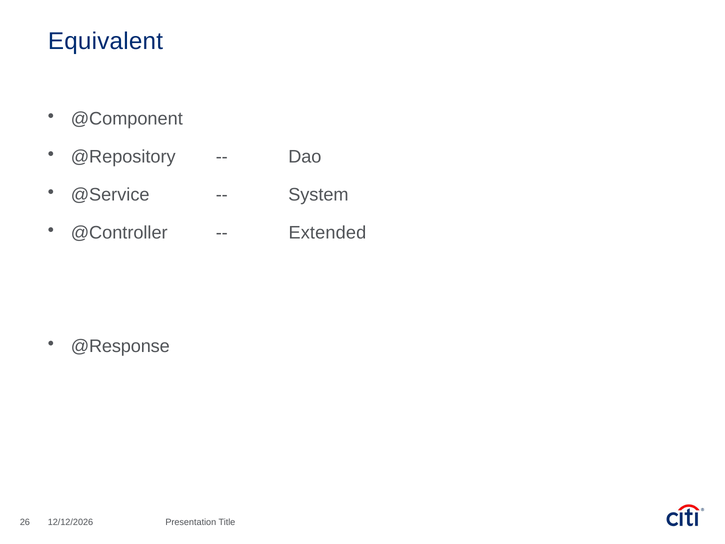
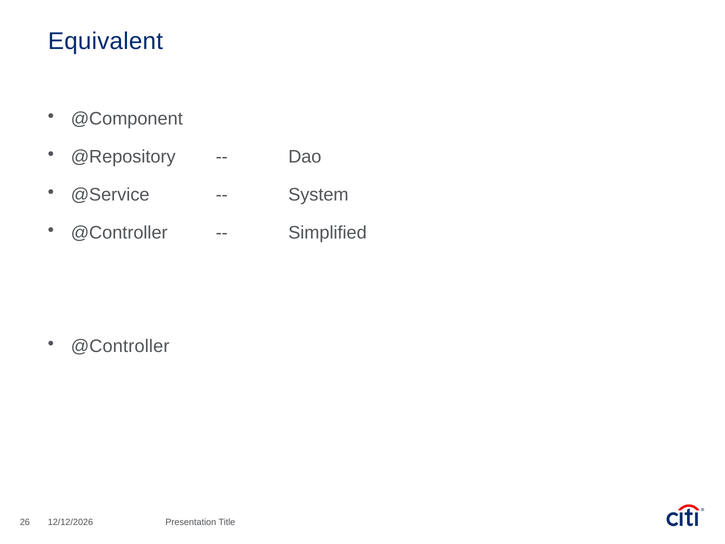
Extended: Extended -> Simplified
@Response at (120, 346): @Response -> @Controller
